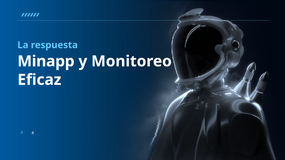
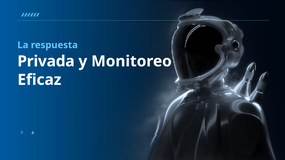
Minapp: Minapp -> Privada
